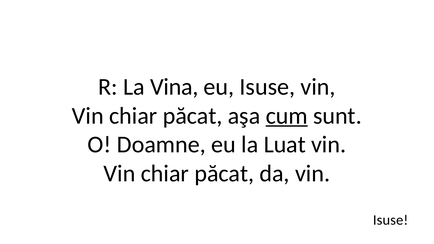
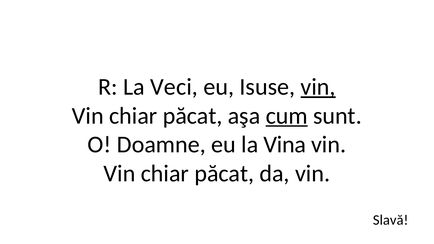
Vina: Vina -> Veci
vin at (318, 87) underline: none -> present
Luat: Luat -> Vina
Isuse at (391, 220): Isuse -> Slavă
